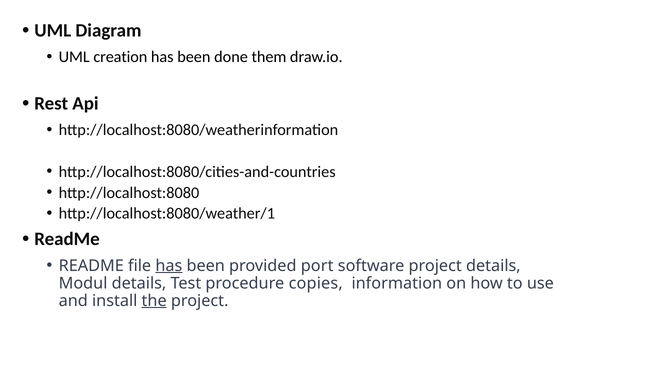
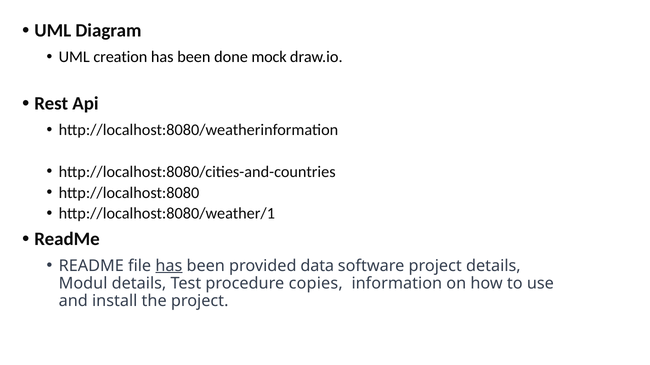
them: them -> mock
port: port -> data
the underline: present -> none
